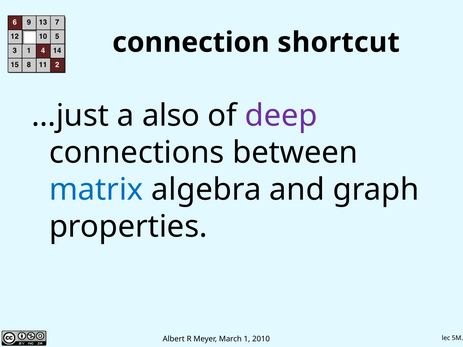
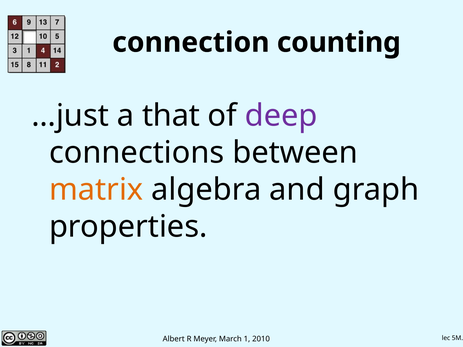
shortcut: shortcut -> counting
also: also -> that
matrix colour: blue -> orange
